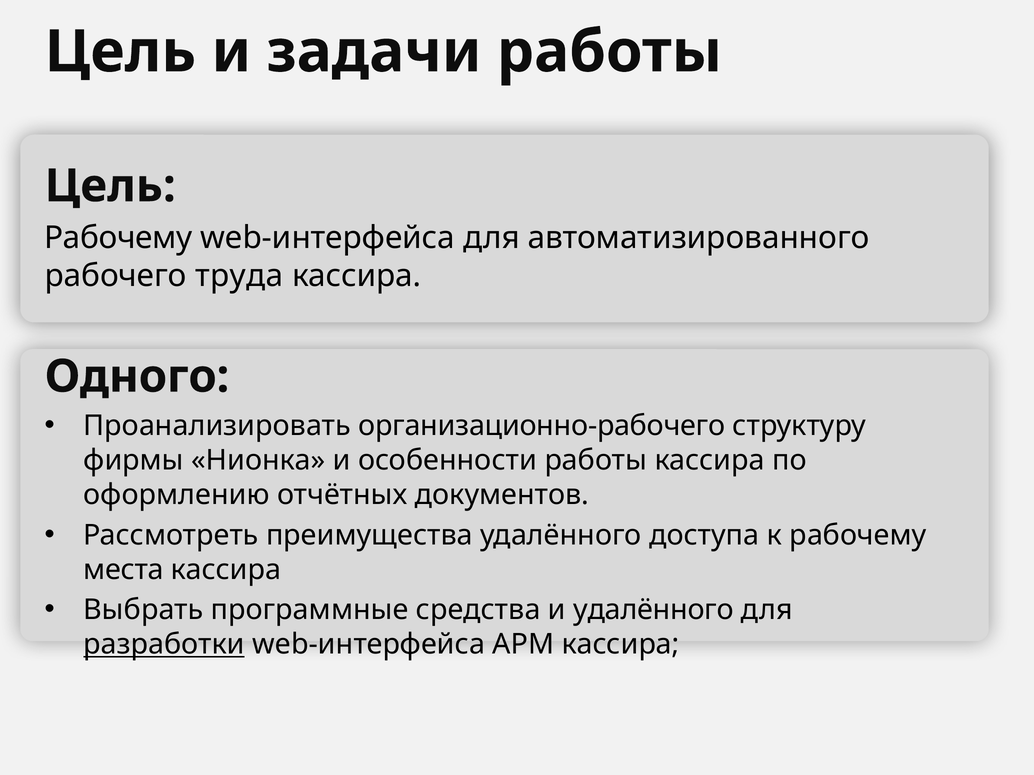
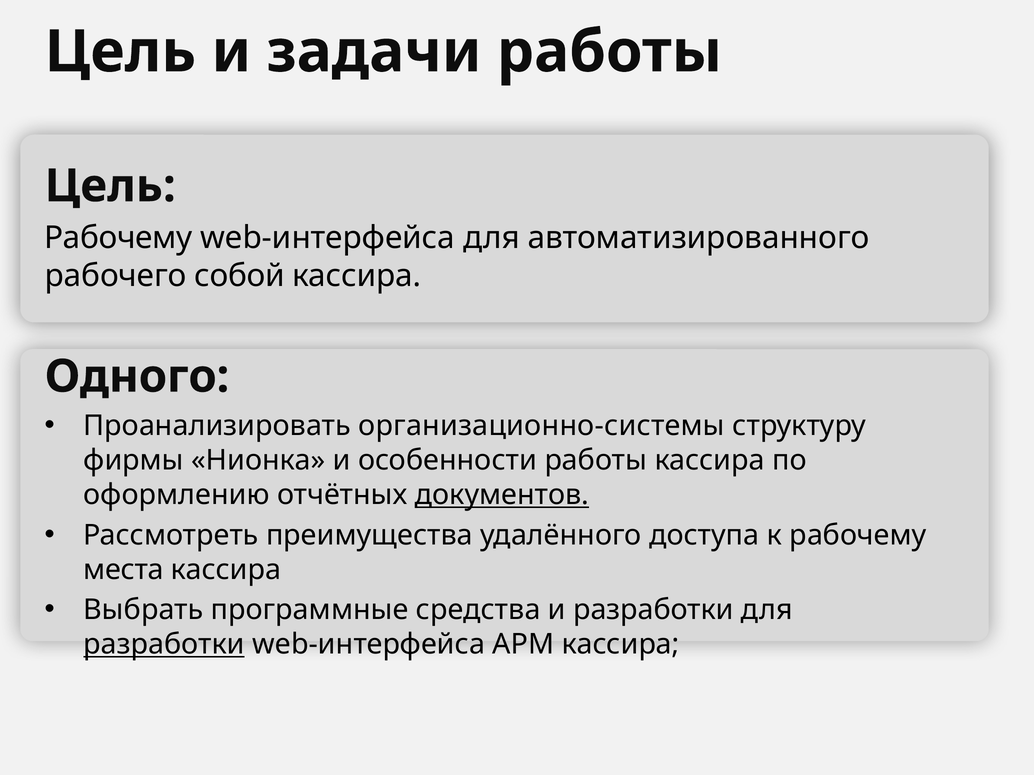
труда: труда -> собой
организационно-рабочего: организационно-рабочего -> организационно-системы
документов underline: none -> present
и удалённого: удалённого -> разработки
